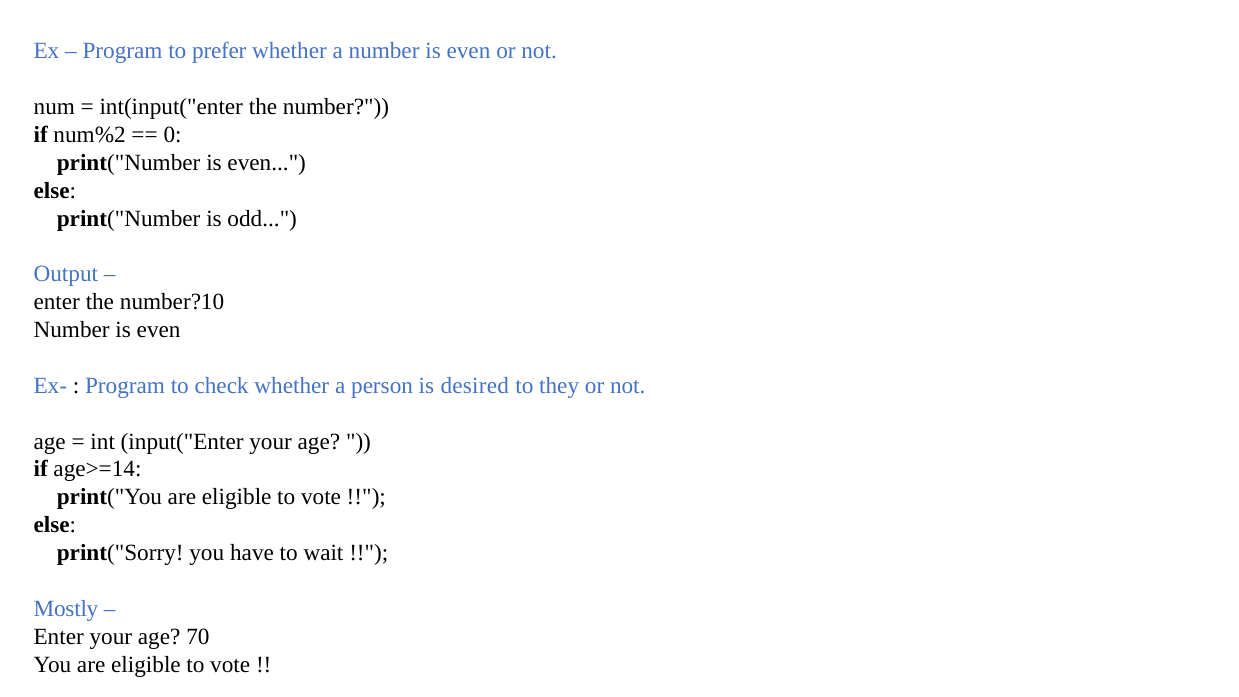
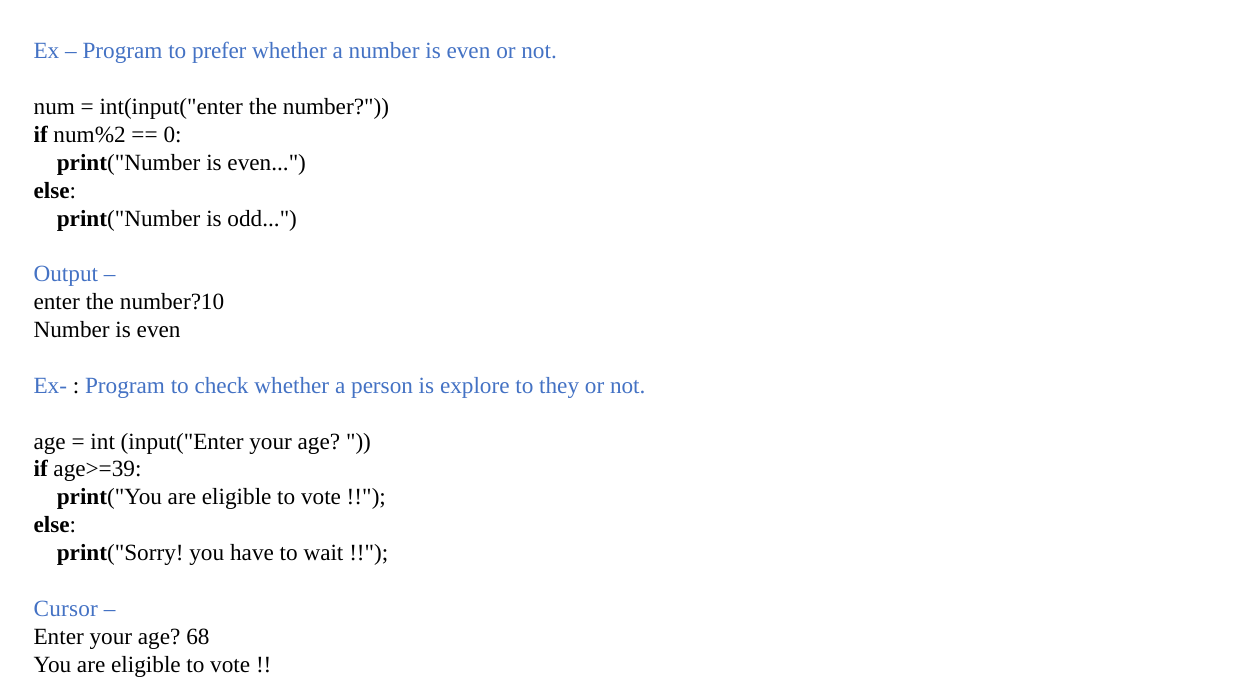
desired: desired -> explore
age>=14: age>=14 -> age>=39
Mostly: Mostly -> Cursor
70: 70 -> 68
